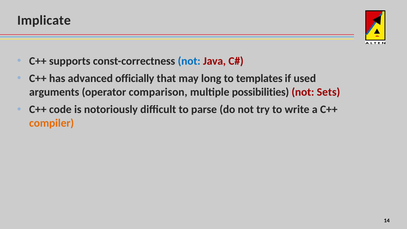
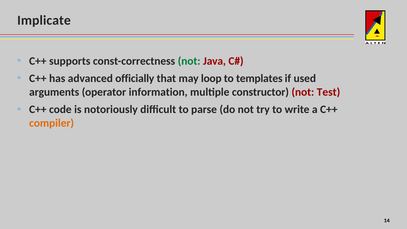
not at (189, 61) colour: blue -> green
long: long -> loop
comparison: comparison -> information
possibilities: possibilities -> constructor
Sets: Sets -> Test
